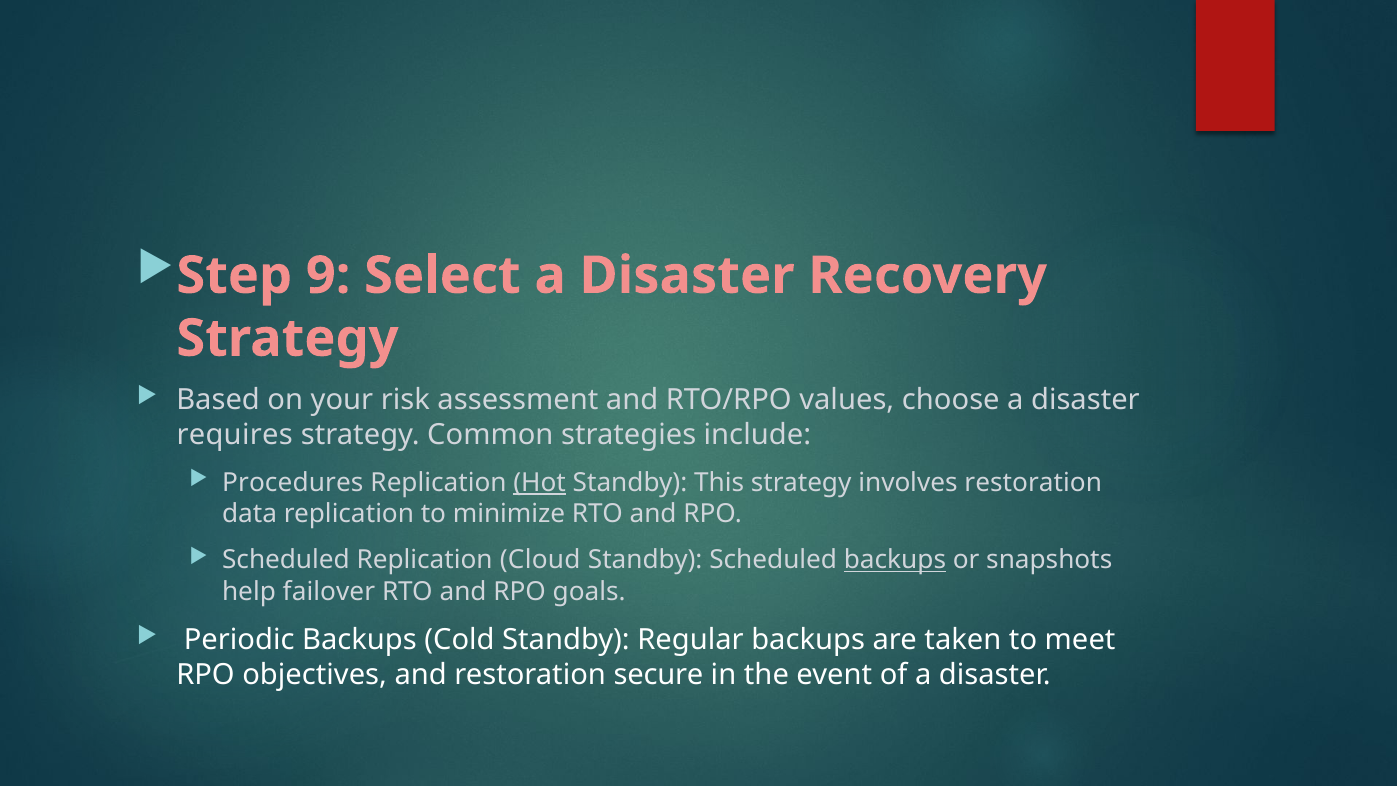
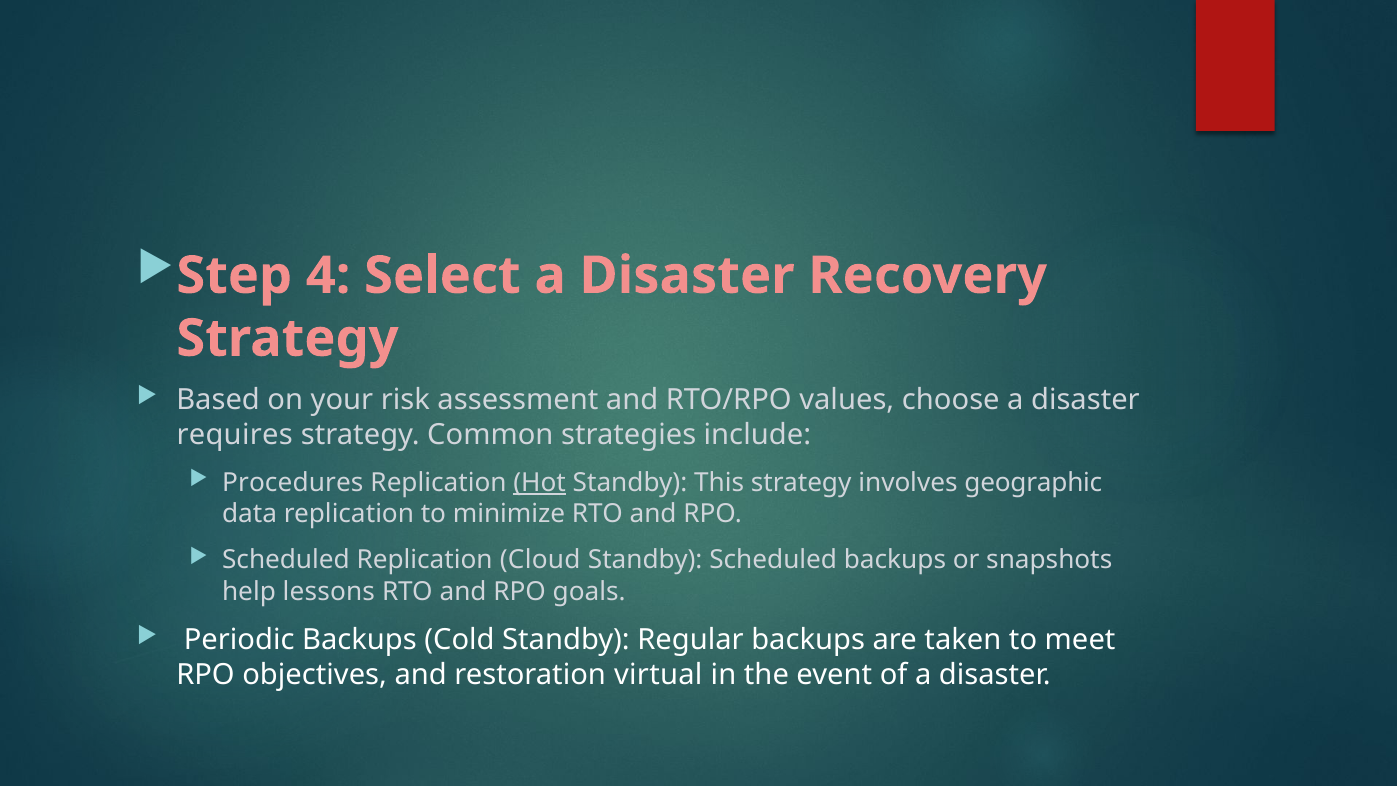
9: 9 -> 4
involves restoration: restoration -> geographic
backups at (895, 560) underline: present -> none
failover: failover -> lessons
secure: secure -> virtual
